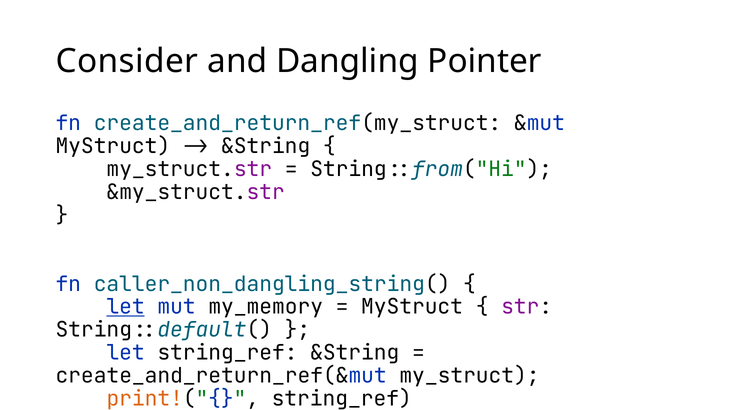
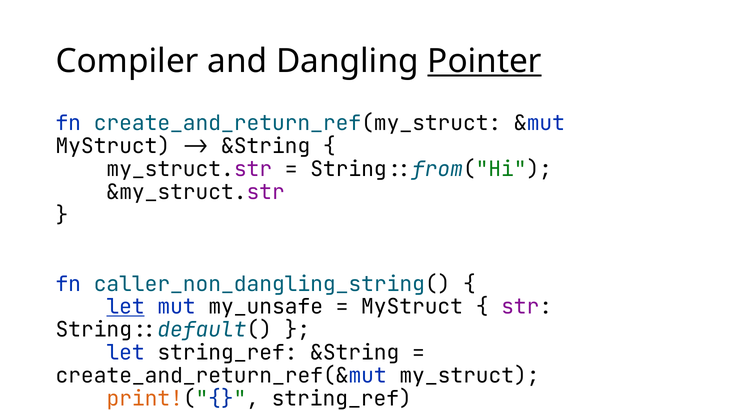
Consider: Consider -> Compiler
Pointer underline: none -> present
my_memory: my_memory -> my_unsafe
